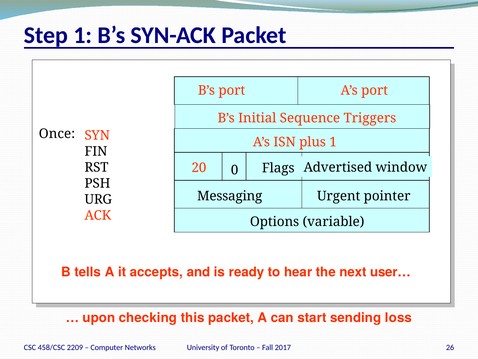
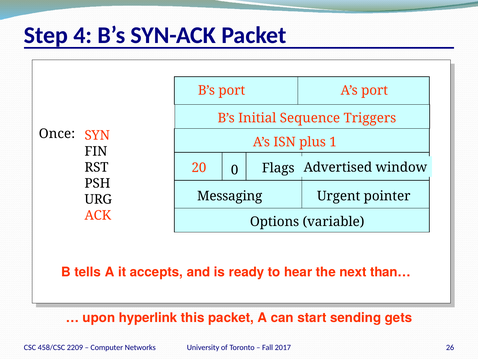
Step 1: 1 -> 4
user…: user… -> than…
checking: checking -> hyperlink
loss: loss -> gets
